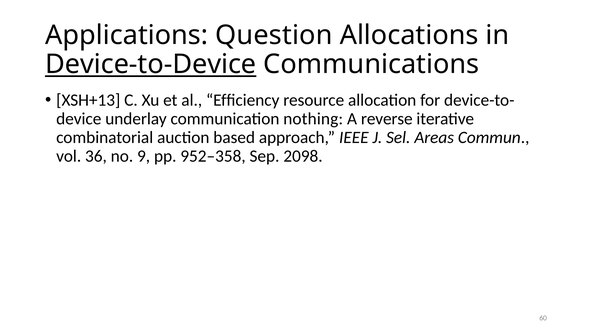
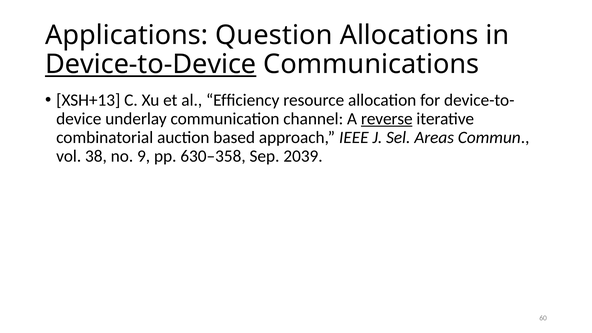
nothing: nothing -> channel
reverse underline: none -> present
36: 36 -> 38
952–358: 952–358 -> 630–358
2098: 2098 -> 2039
